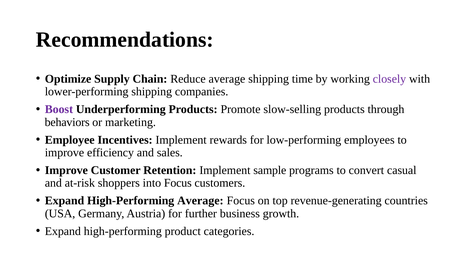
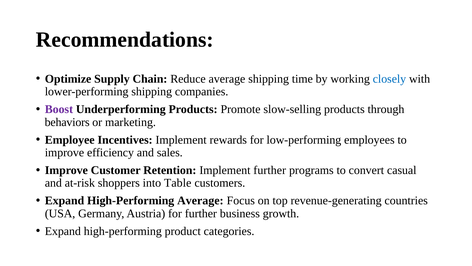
closely colour: purple -> blue
Implement sample: sample -> further
into Focus: Focus -> Table
